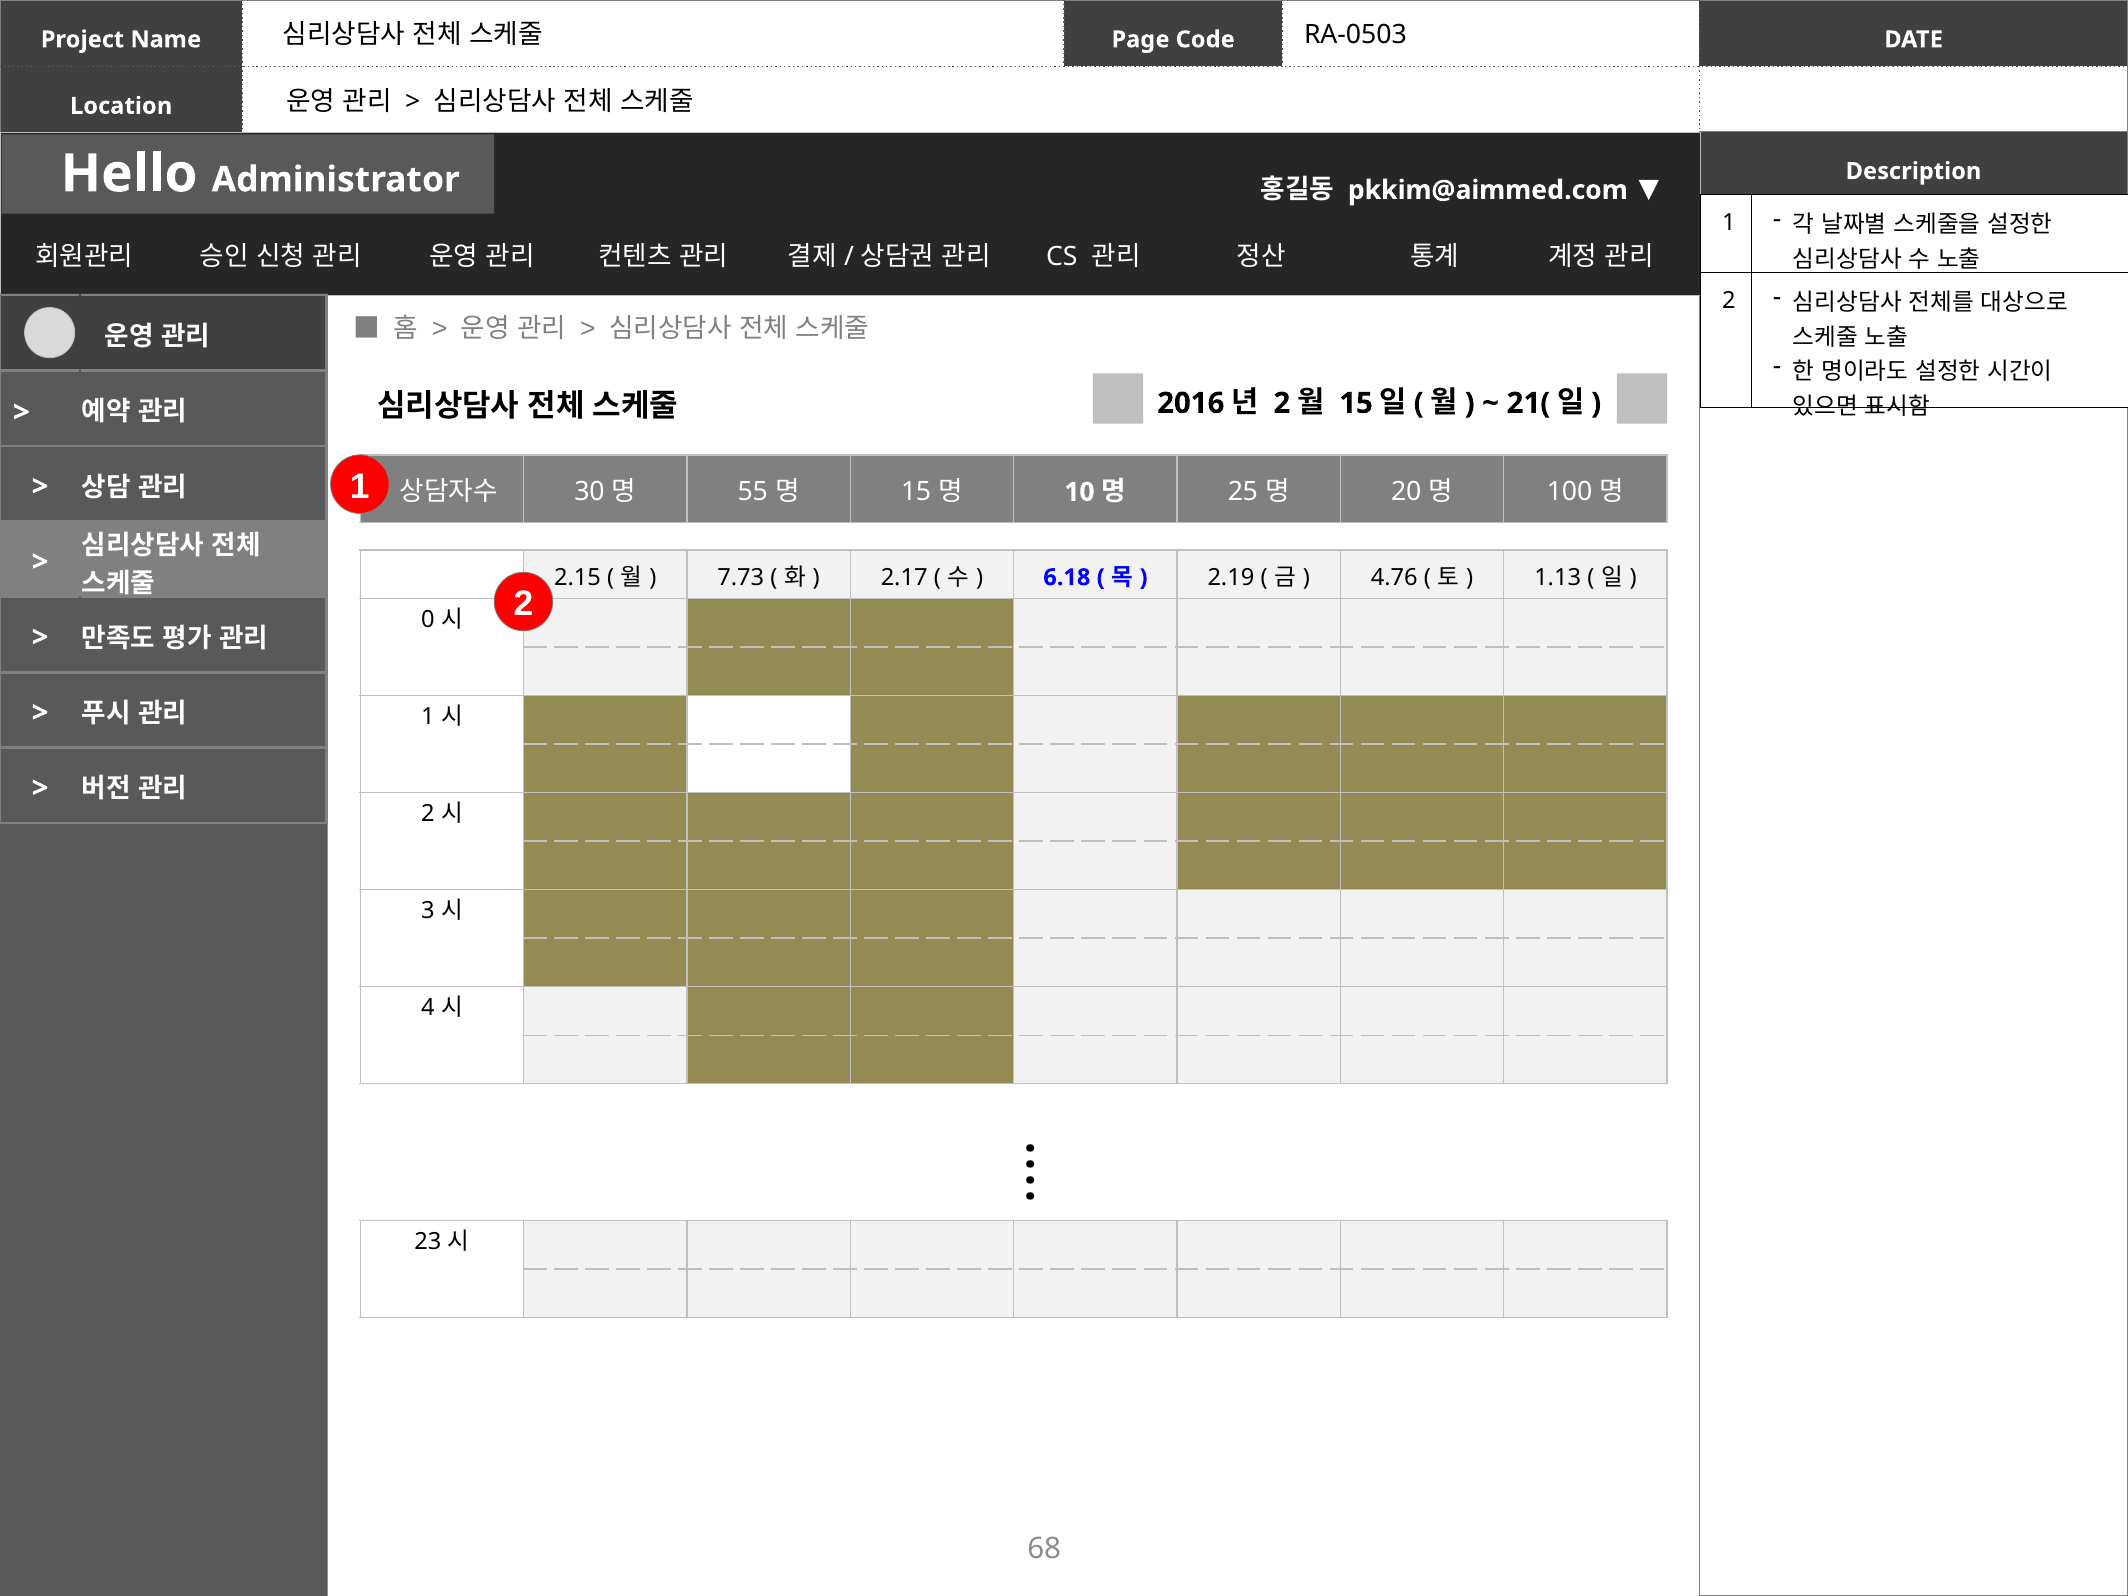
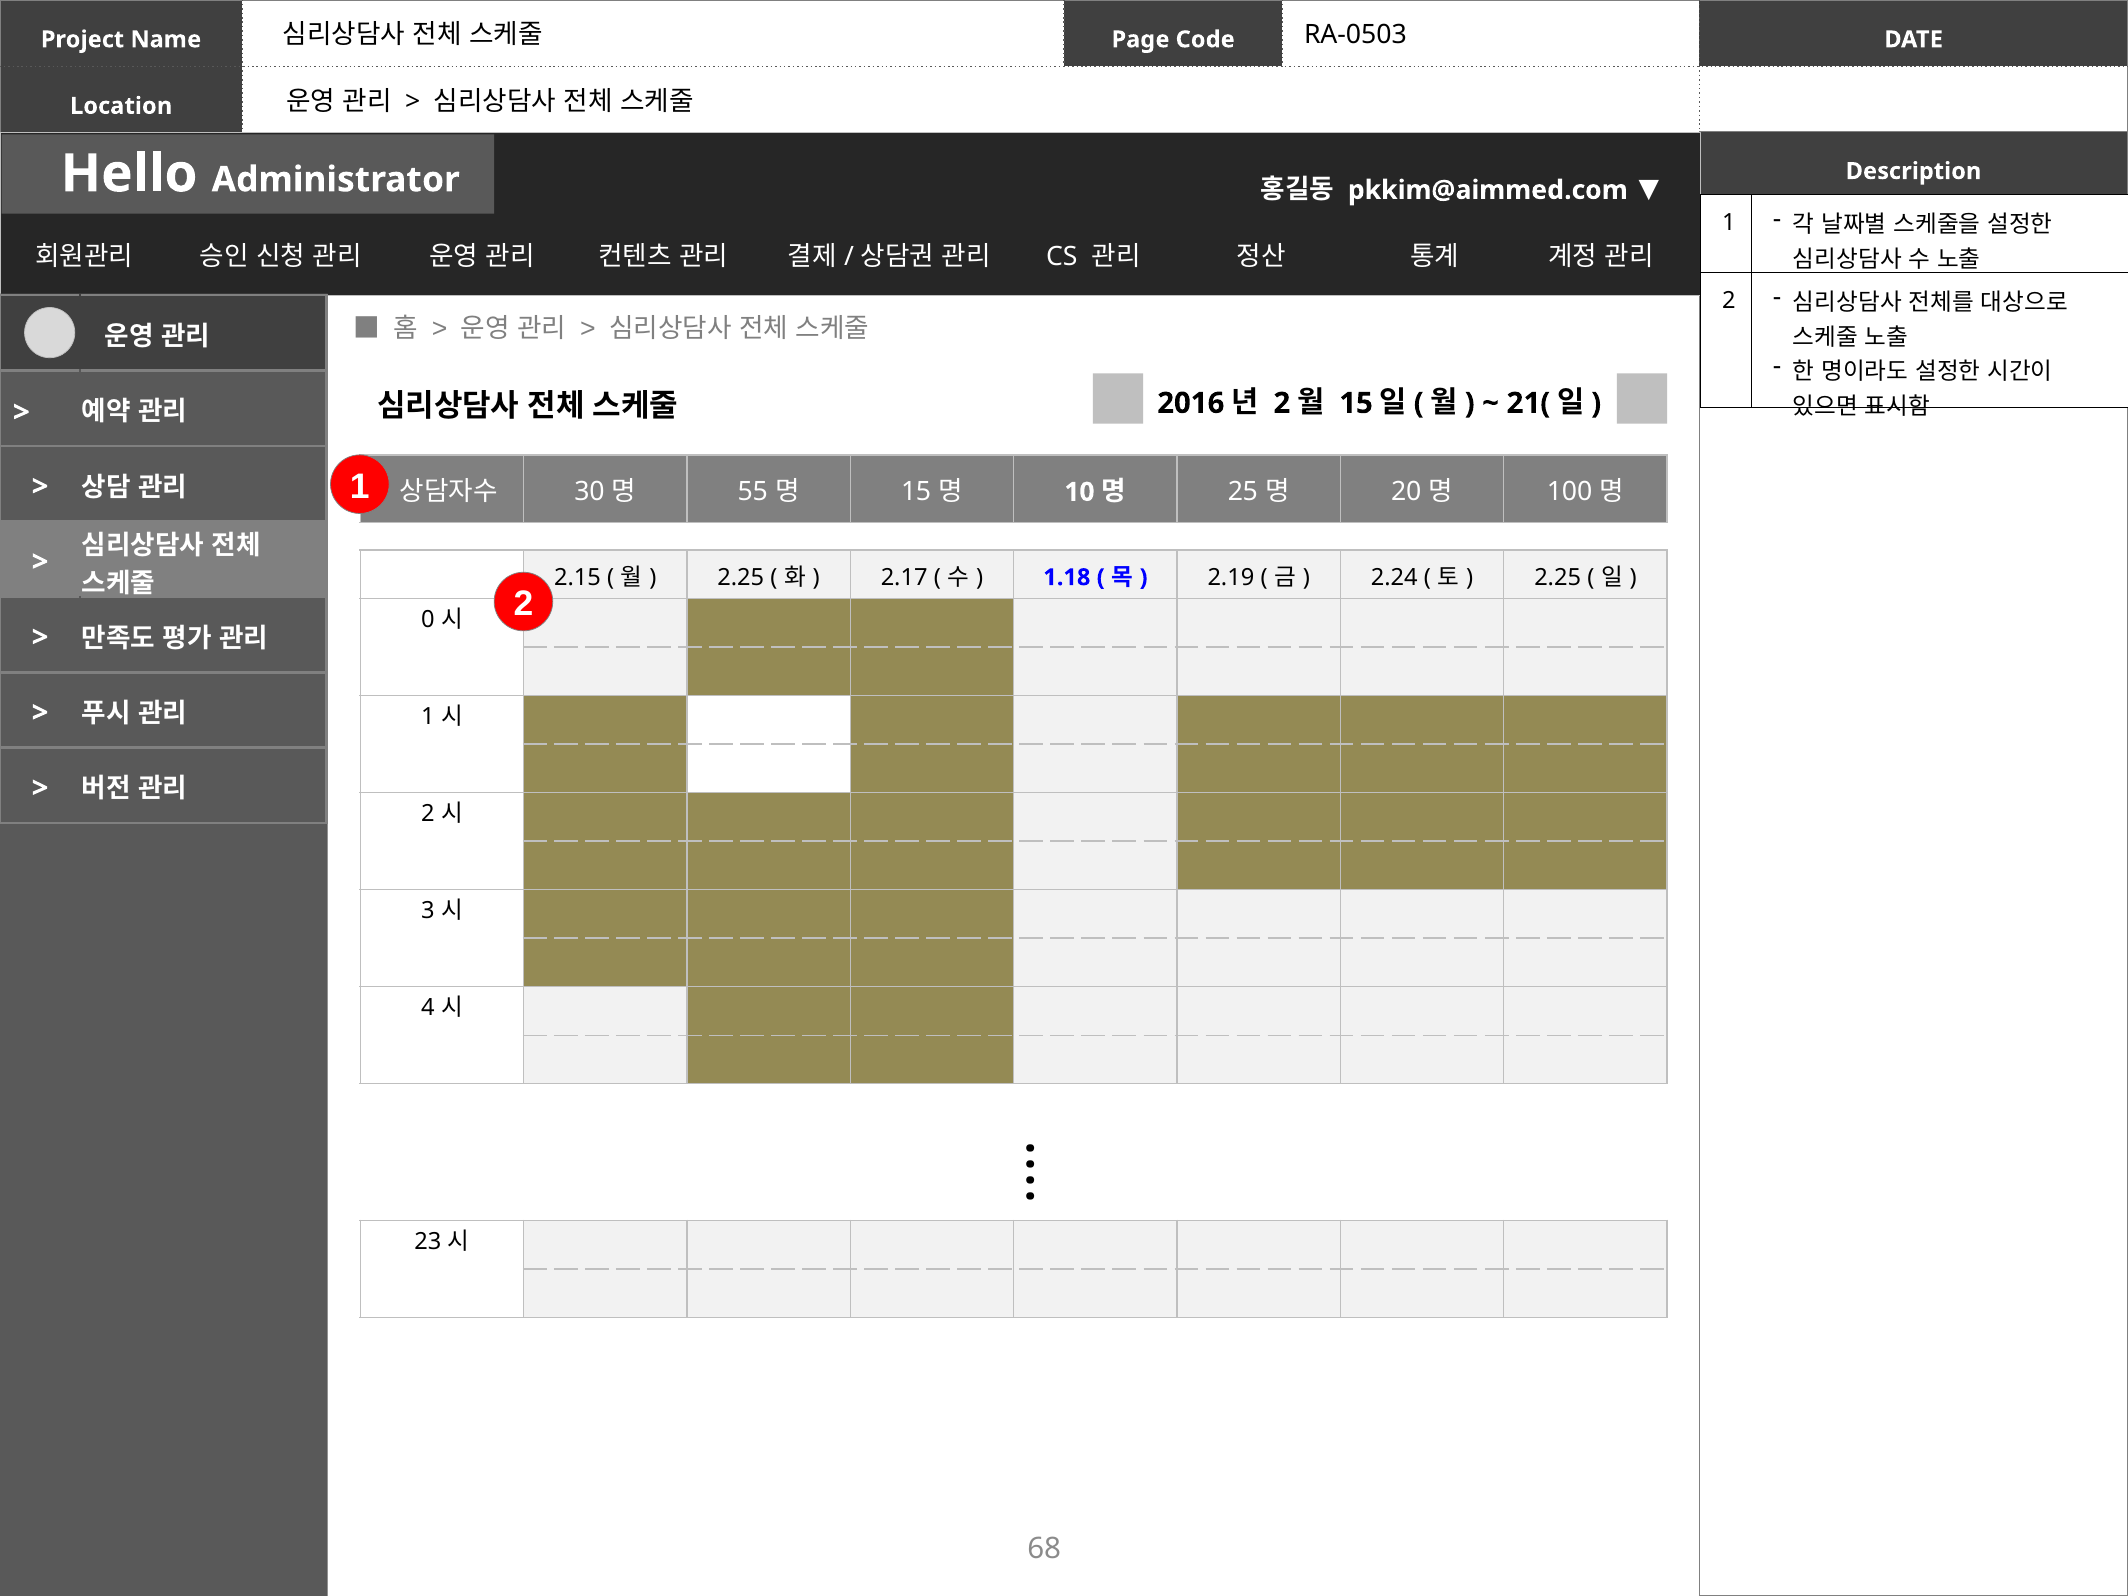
7.73 at (741, 577): 7.73 -> 2.25
6.18: 6.18 -> 1.18
4.76: 4.76 -> 2.24
1.13 at (1558, 577): 1.13 -> 2.25
